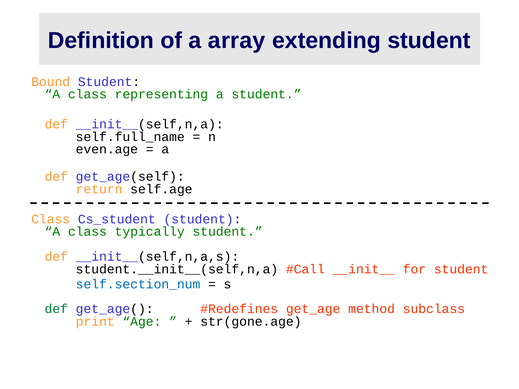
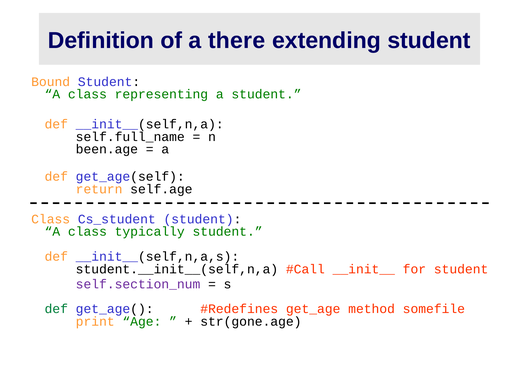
array: array -> there
even.age: even.age -> been.age
self.section_num colour: blue -> purple
subclass: subclass -> somefile
